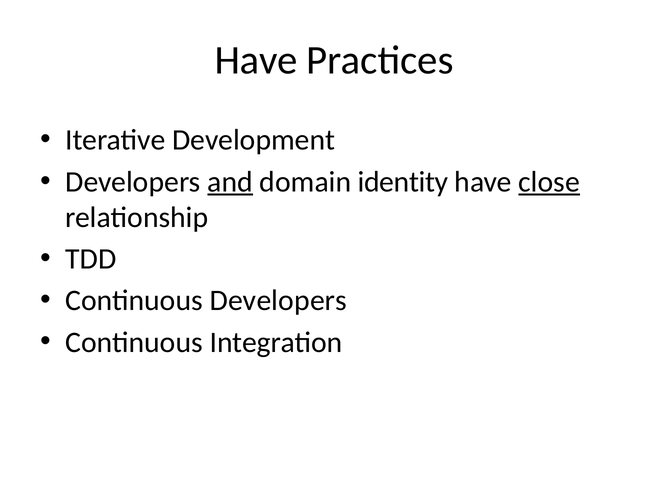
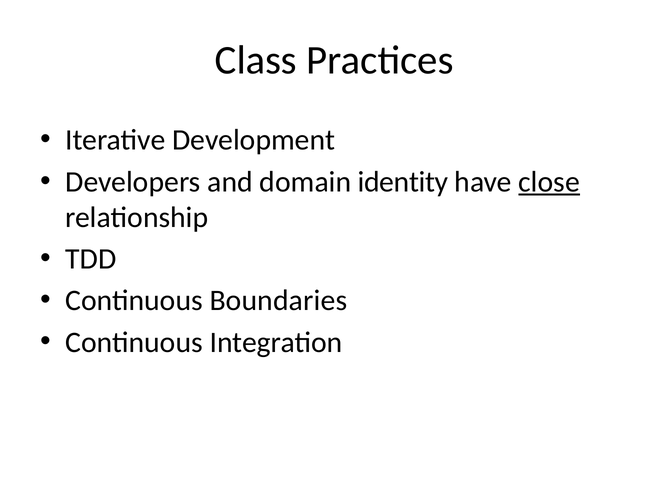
Have at (256, 60): Have -> Class
and underline: present -> none
Continuous Developers: Developers -> Boundaries
